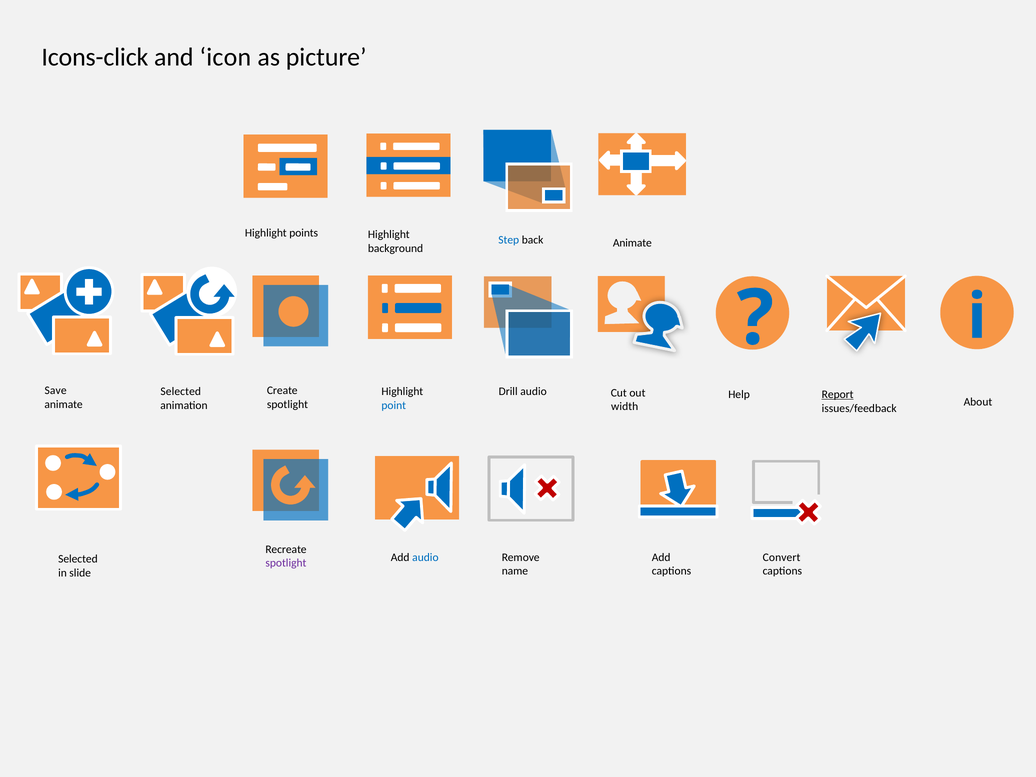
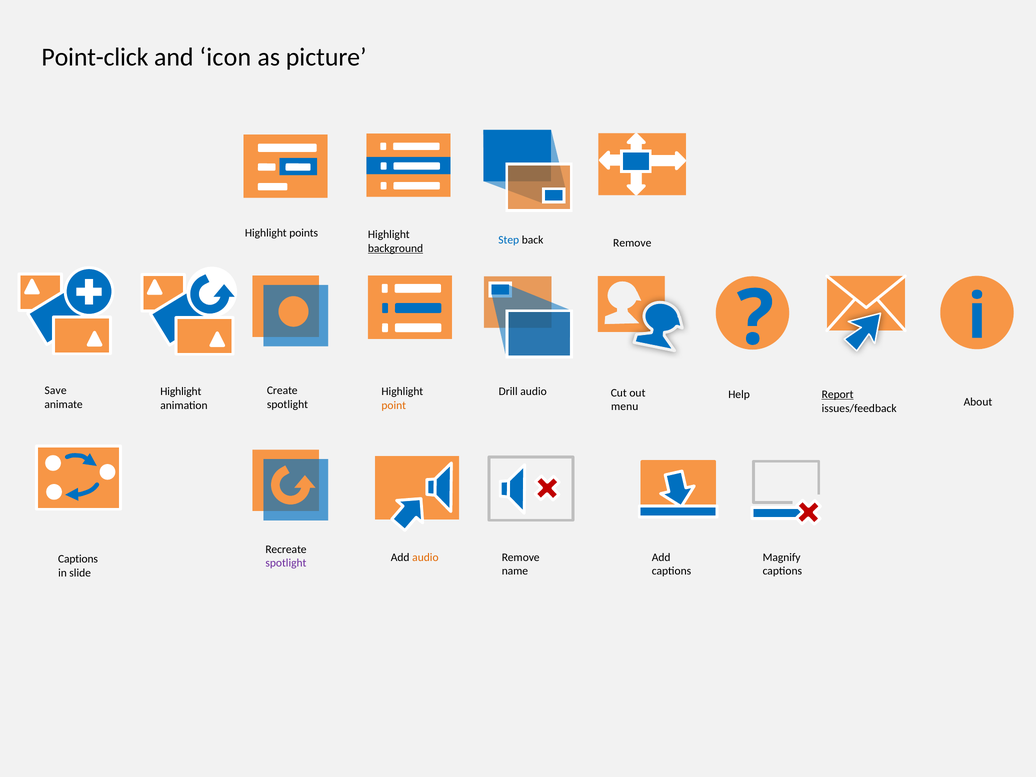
Icons-click: Icons-click -> Point-click
back Animate: Animate -> Remove
background underline: none -> present
Selected at (181, 391): Selected -> Highlight
point colour: blue -> orange
width: width -> menu
audio at (425, 557) colour: blue -> orange
Convert: Convert -> Magnify
Selected at (78, 559): Selected -> Captions
